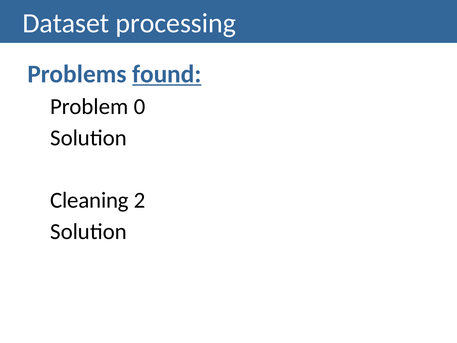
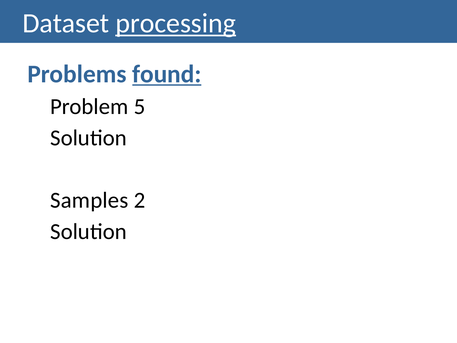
processing underline: none -> present
0: 0 -> 5
Cleaning: Cleaning -> Samples
